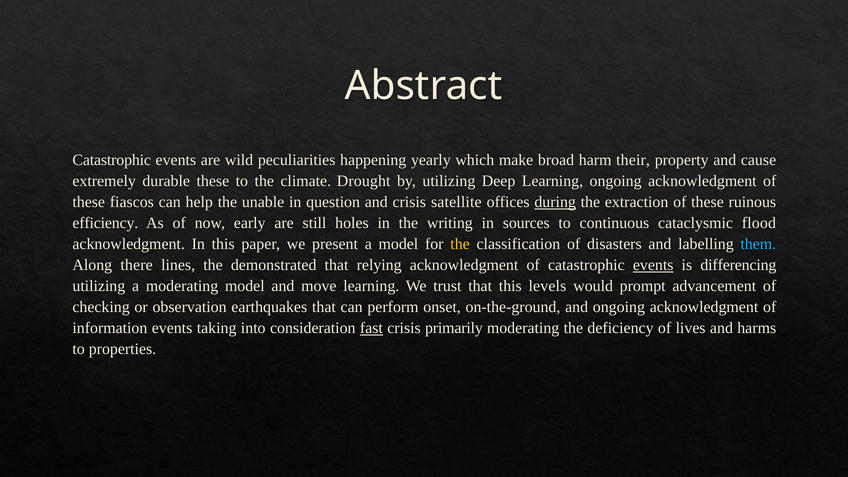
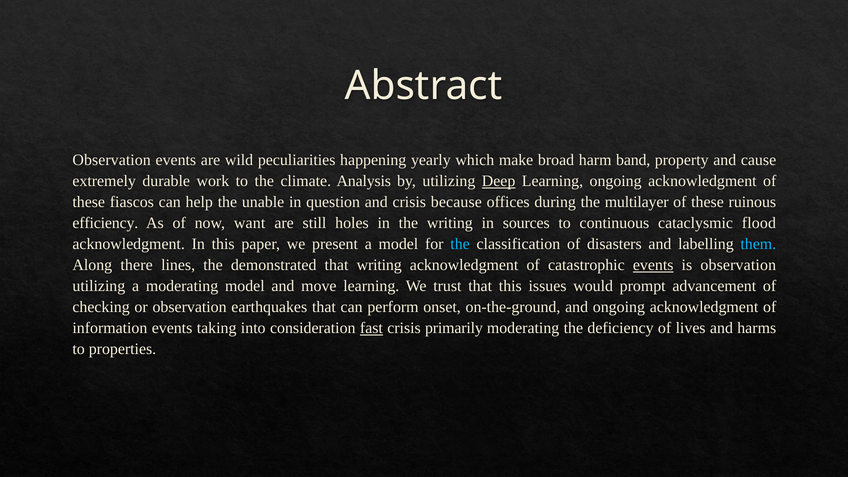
Catastrophic at (112, 160): Catastrophic -> Observation
their: their -> band
durable these: these -> work
Drought: Drought -> Analysis
Deep underline: none -> present
satellite: satellite -> because
during underline: present -> none
extraction: extraction -> multilayer
early: early -> want
the at (460, 244) colour: yellow -> light blue
that relying: relying -> writing
is differencing: differencing -> observation
levels: levels -> issues
